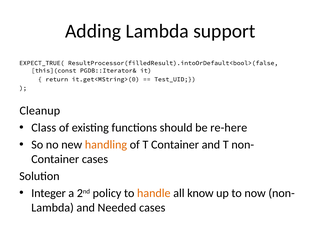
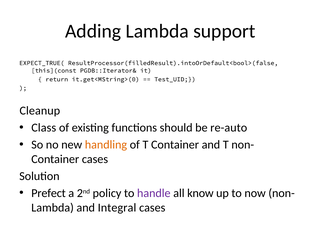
re-here: re-here -> re-auto
Integer: Integer -> Prefect
handle colour: orange -> purple
Needed: Needed -> Integral
